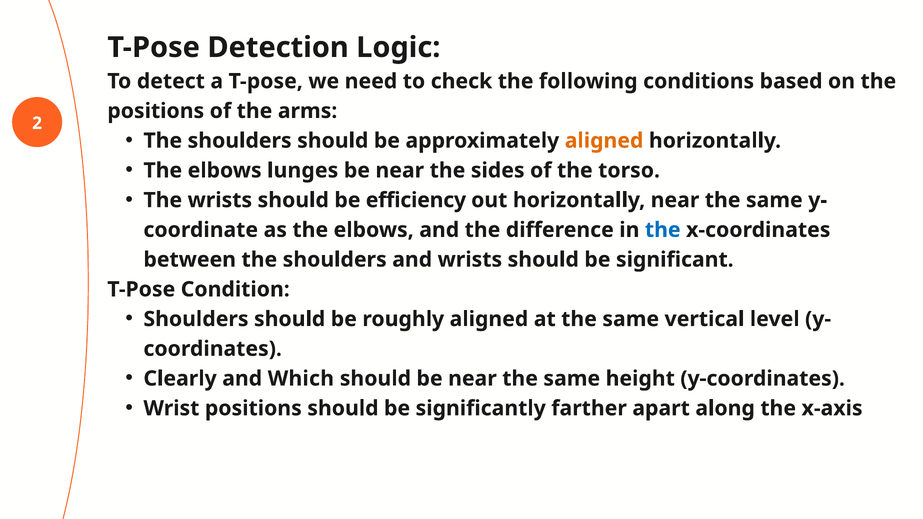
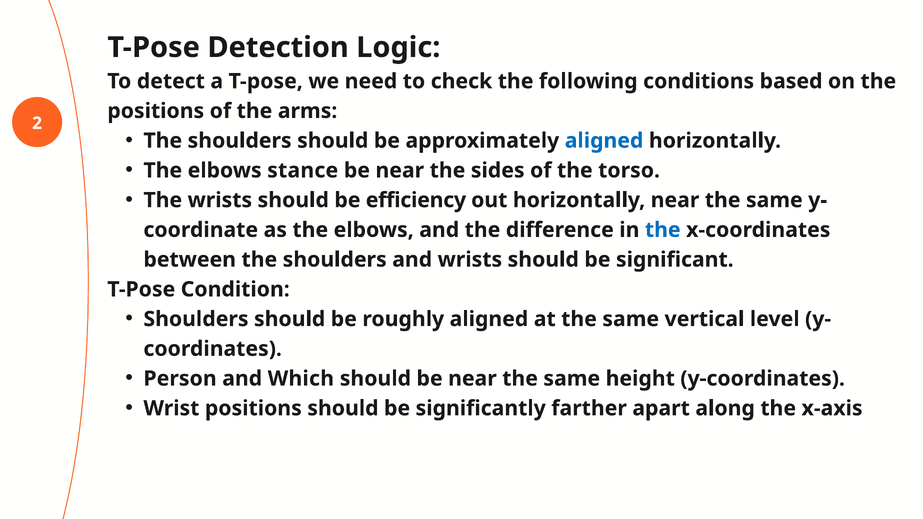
aligned at (604, 141) colour: orange -> blue
lunges: lunges -> stance
Clearly: Clearly -> Person
